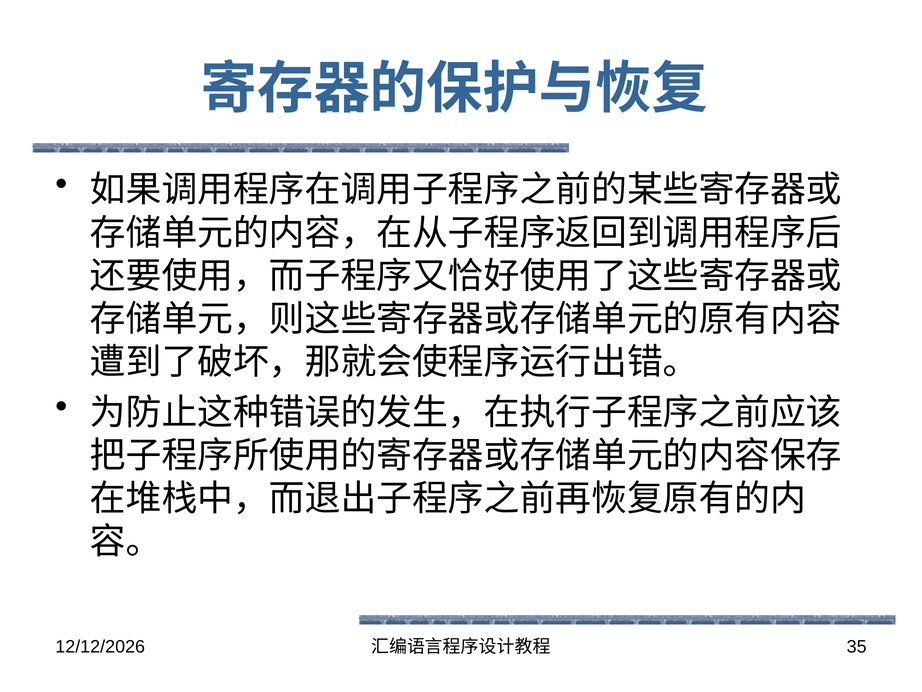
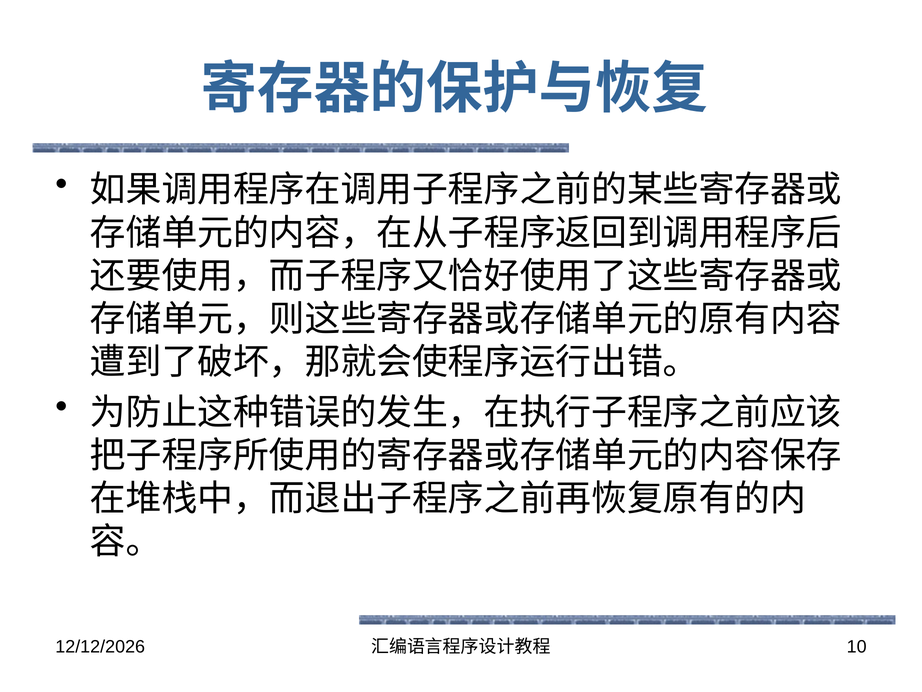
35: 35 -> 10
